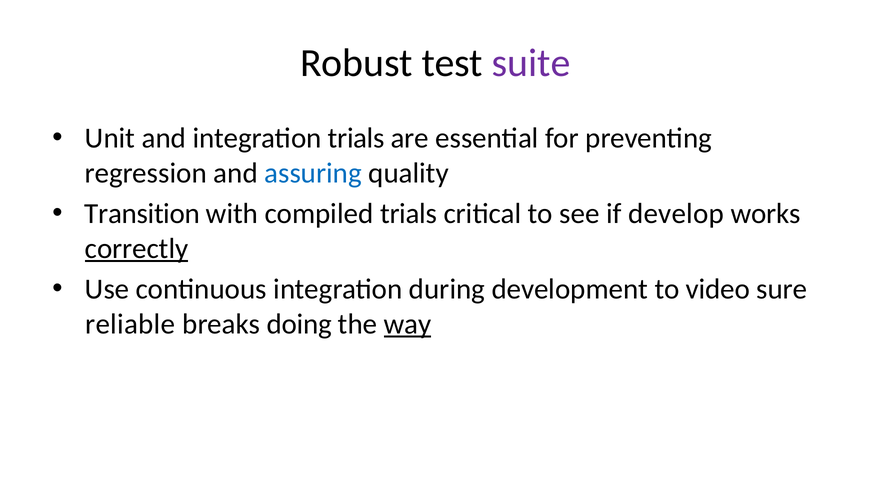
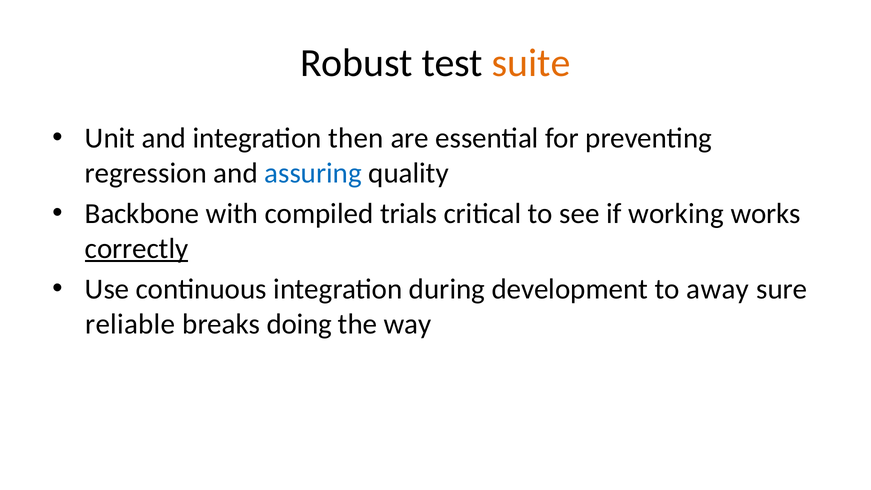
suite colour: purple -> orange
integration trials: trials -> then
Transition: Transition -> Backbone
develop: develop -> working
video: video -> away
way underline: present -> none
